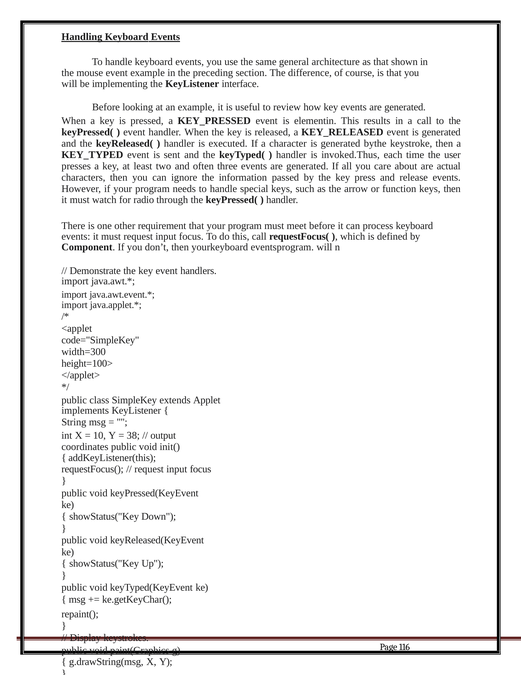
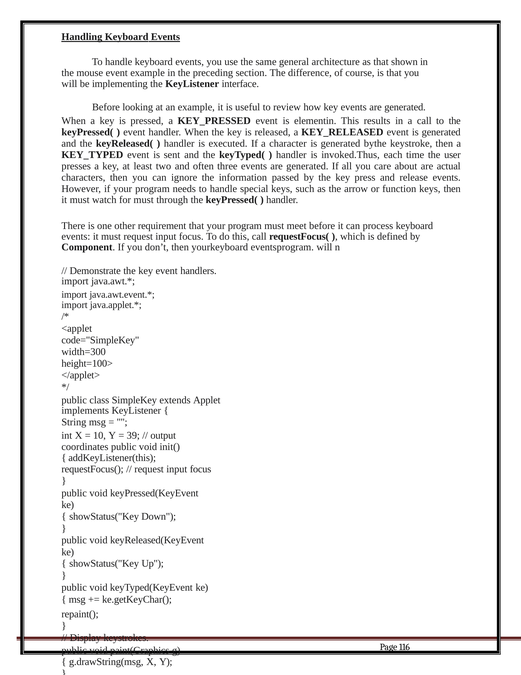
for radio: radio -> must
38: 38 -> 39
